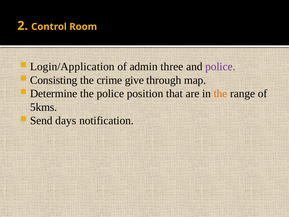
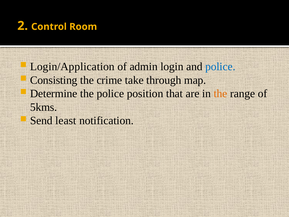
three: three -> login
police at (220, 67) colour: purple -> blue
give: give -> take
days: days -> least
